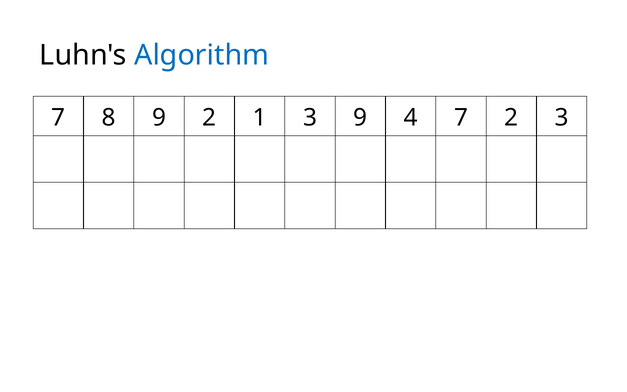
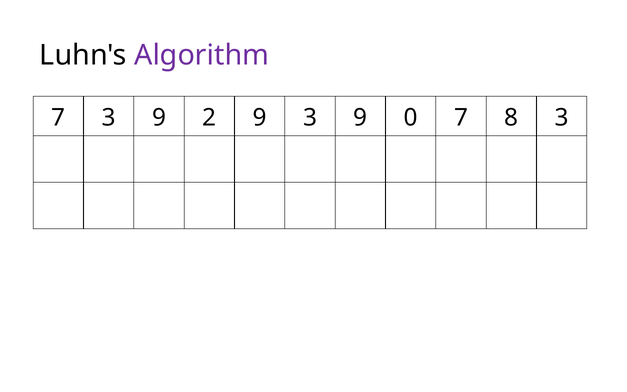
Algorithm colour: blue -> purple
7 8: 8 -> 3
2 1: 1 -> 9
4: 4 -> 0
7 2: 2 -> 8
